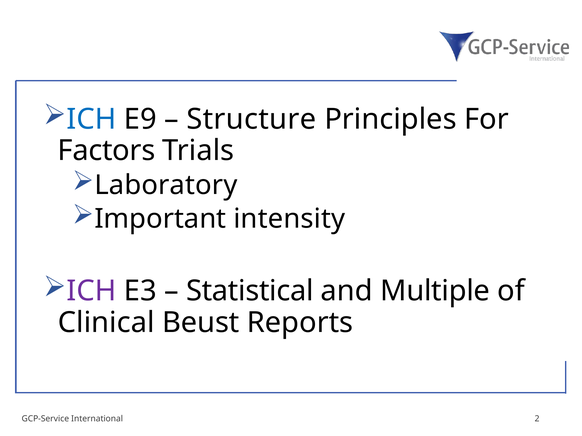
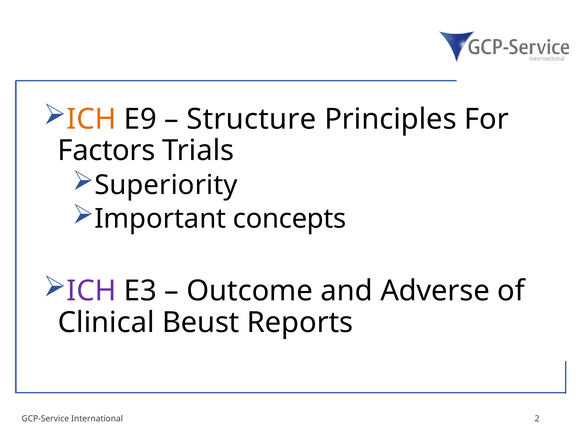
ICH at (91, 119) colour: blue -> orange
Laboratory: Laboratory -> Superiority
intensity: intensity -> concepts
Statistical: Statistical -> Outcome
Multiple: Multiple -> Adverse
